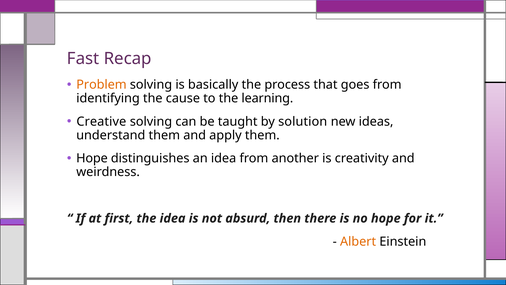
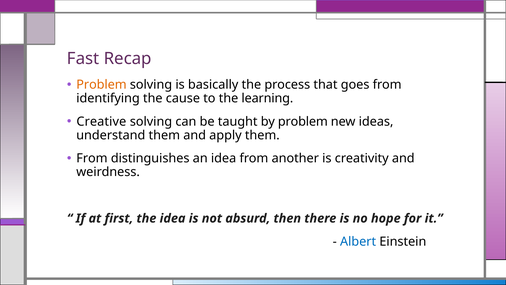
by solution: solution -> problem
Hope at (92, 158): Hope -> From
Albert colour: orange -> blue
